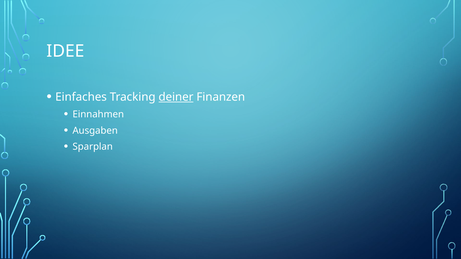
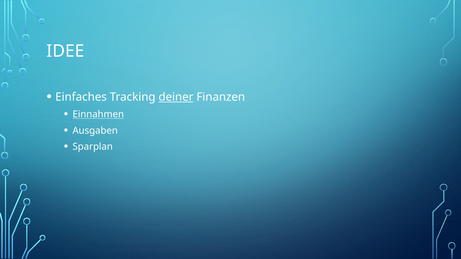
Einnahmen underline: none -> present
